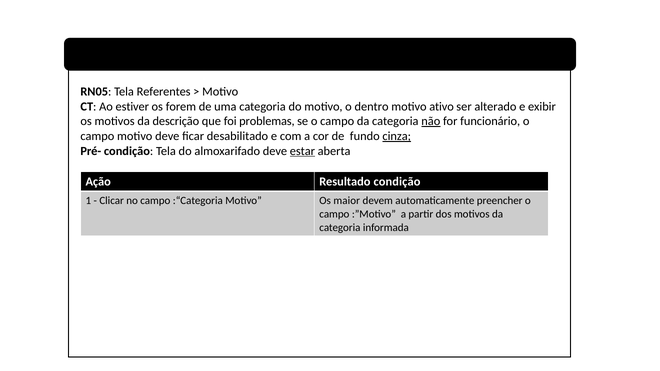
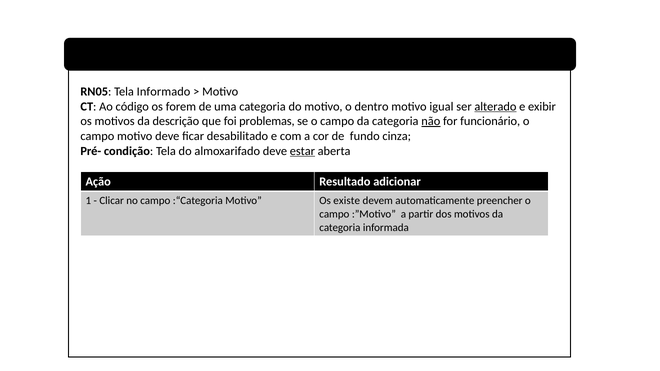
Referentes: Referentes -> Informado
estiver: estiver -> código
ativo: ativo -> igual
alterado underline: none -> present
cinza underline: present -> none
Resultado condição: condição -> adicionar
maior: maior -> existe
